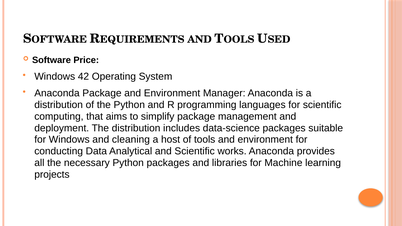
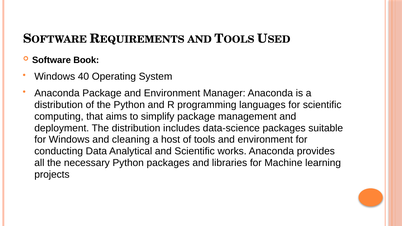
Price: Price -> Book
42: 42 -> 40
